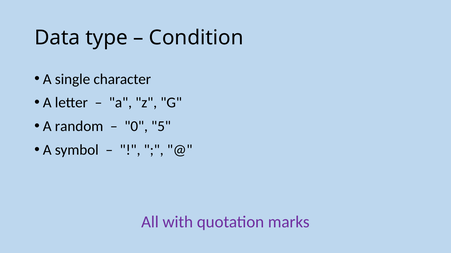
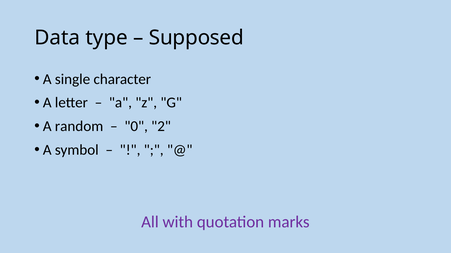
Condition: Condition -> Supposed
5: 5 -> 2
